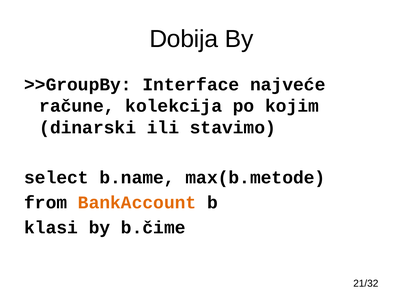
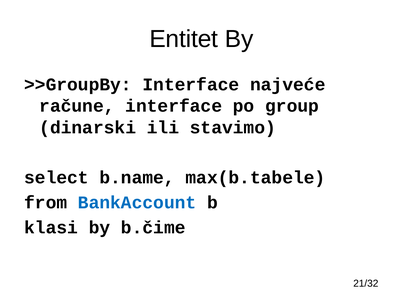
Dobija: Dobija -> Entitet
račune kolekcija: kolekcija -> interface
kojim: kojim -> group
max(b.metode: max(b.metode -> max(b.tabele
BankAccount colour: orange -> blue
